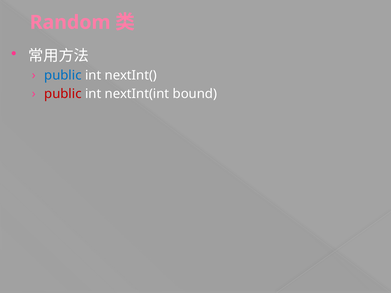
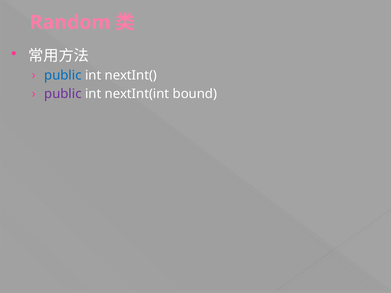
public at (63, 94) colour: red -> purple
